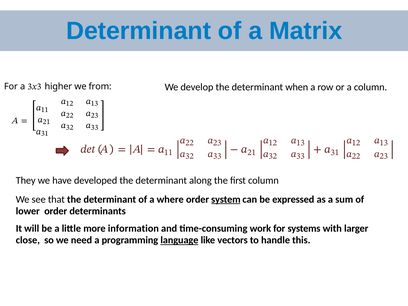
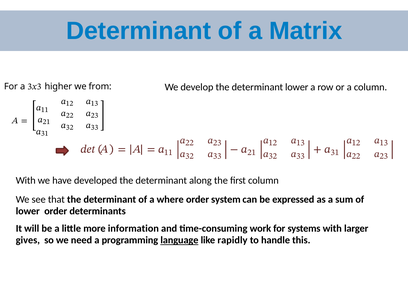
determinant when: when -> lower
They at (26, 180): They -> With
system underline: present -> none
close: close -> gives
vectors: vectors -> rapidly
